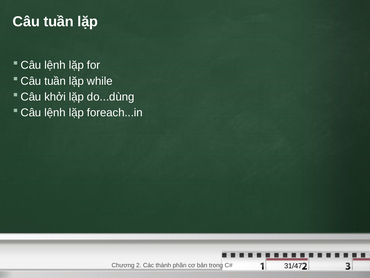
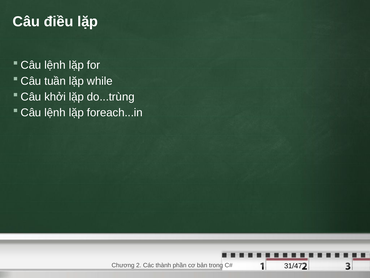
Câu tuần: tuần -> điều
do...dùng: do...dùng -> do...trùng
